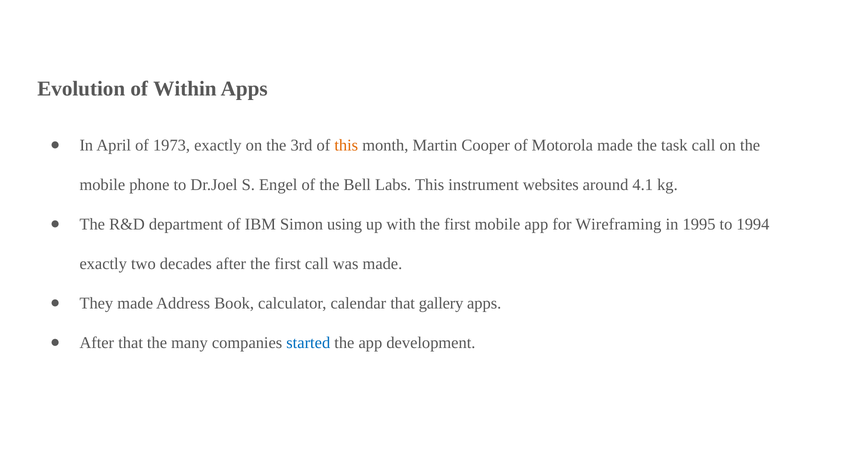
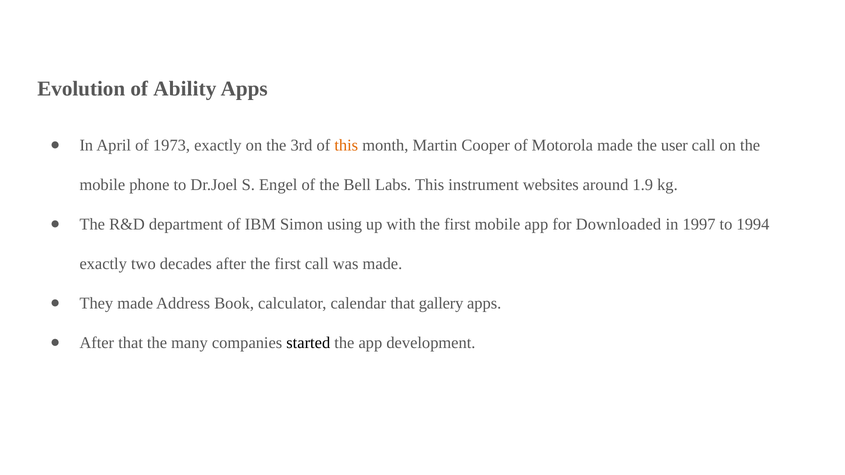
Within: Within -> Ability
task: task -> user
4.1: 4.1 -> 1.9
Wireframing: Wireframing -> Downloaded
1995: 1995 -> 1997
started colour: blue -> black
